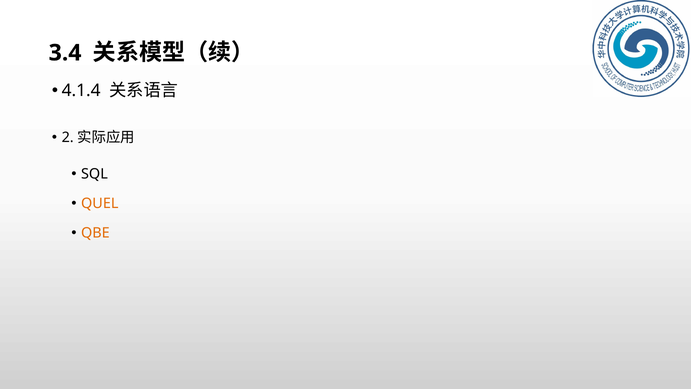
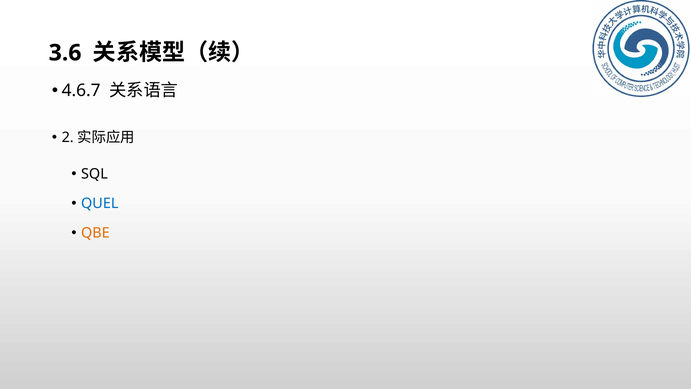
3.4: 3.4 -> 3.6
4.1.4: 4.1.4 -> 4.6.7
QUEL colour: orange -> blue
